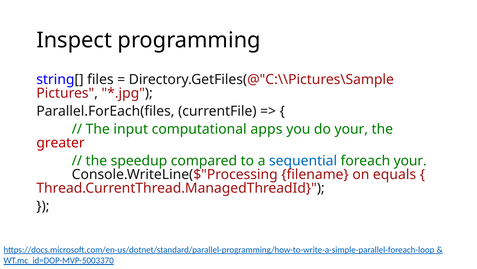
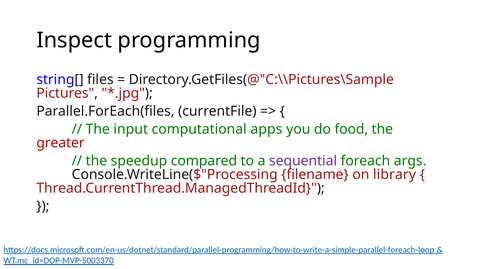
do your: your -> food
sequential colour: blue -> purple
foreach your: your -> args
equals: equals -> library
